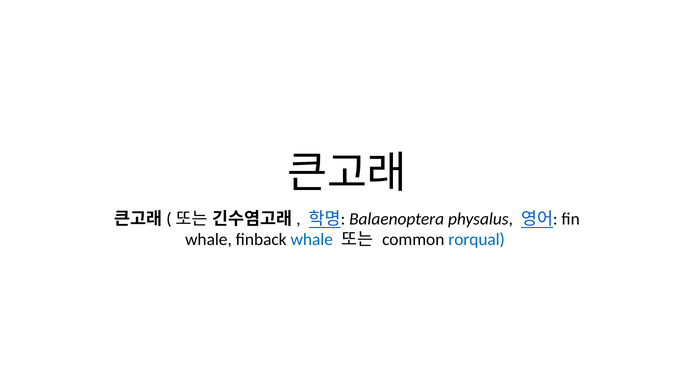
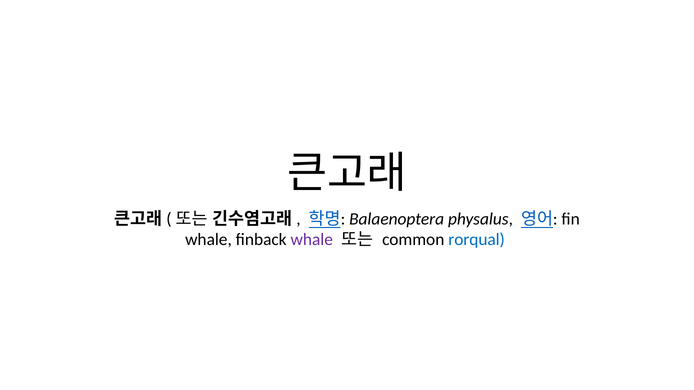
whale at (312, 240) colour: blue -> purple
